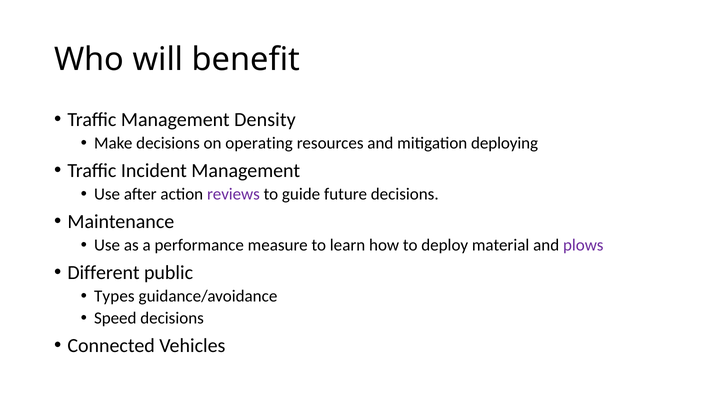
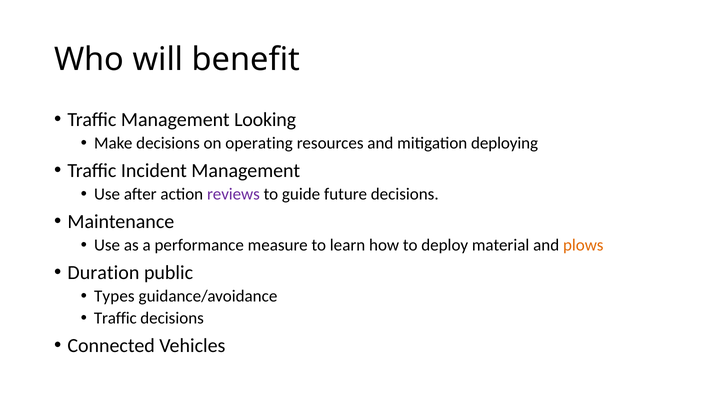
Density: Density -> Looking
plows colour: purple -> orange
Different: Different -> Duration
Speed at (115, 319): Speed -> Traffic
